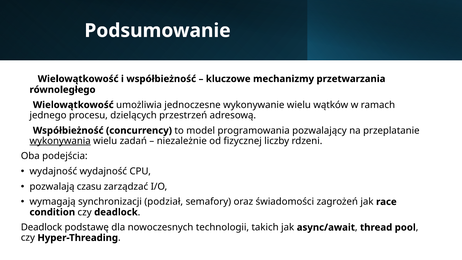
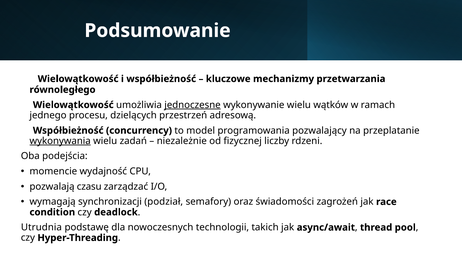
jednoczesne underline: none -> present
wydajność at (53, 171): wydajność -> momencie
Deadlock at (42, 227): Deadlock -> Utrudnia
